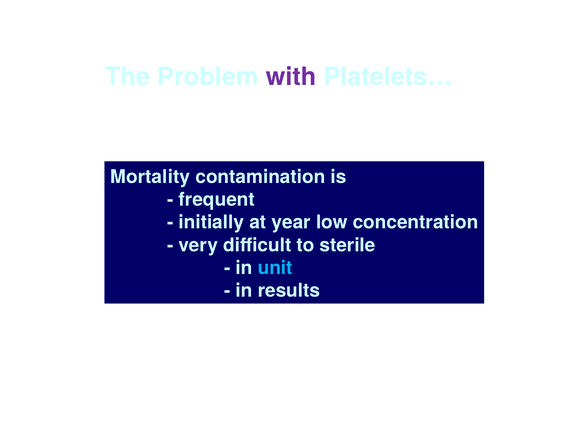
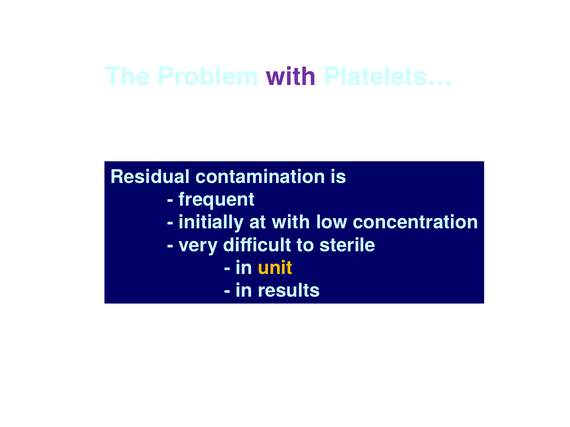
Mortality: Mortality -> Residual
at year: year -> with
unit colour: light blue -> yellow
